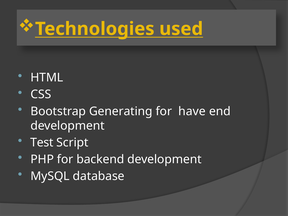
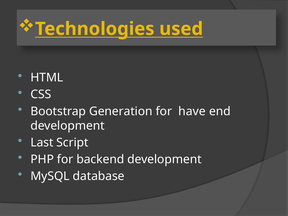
Generating: Generating -> Generation
Test: Test -> Last
